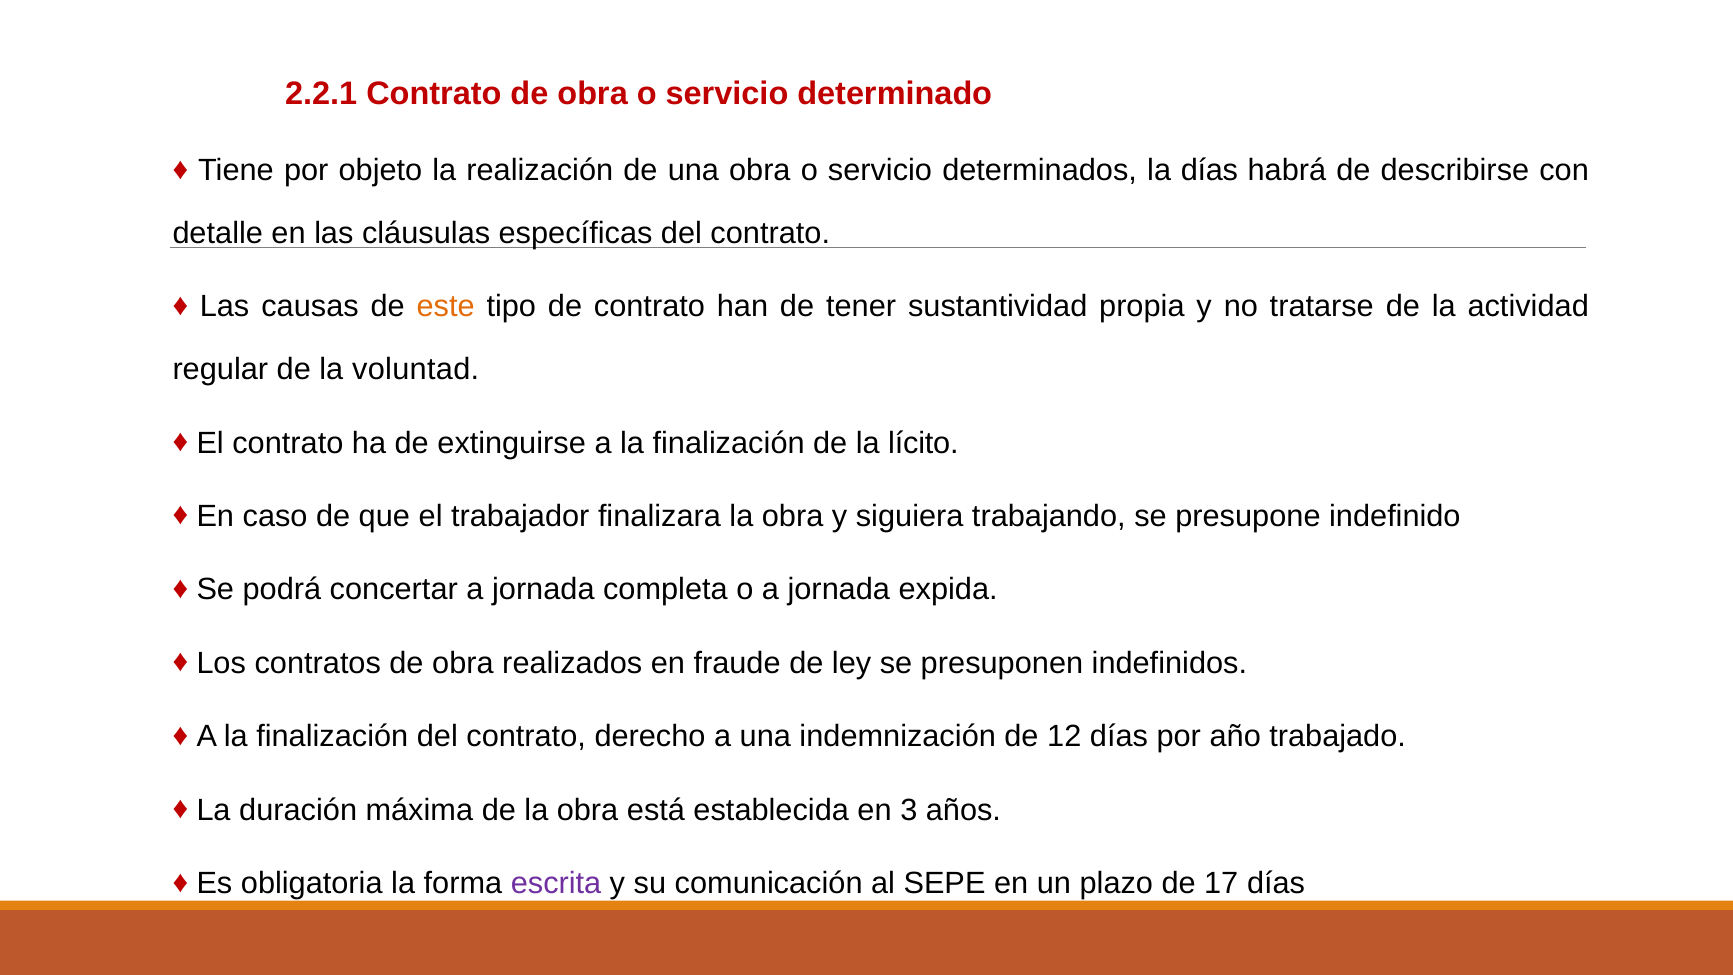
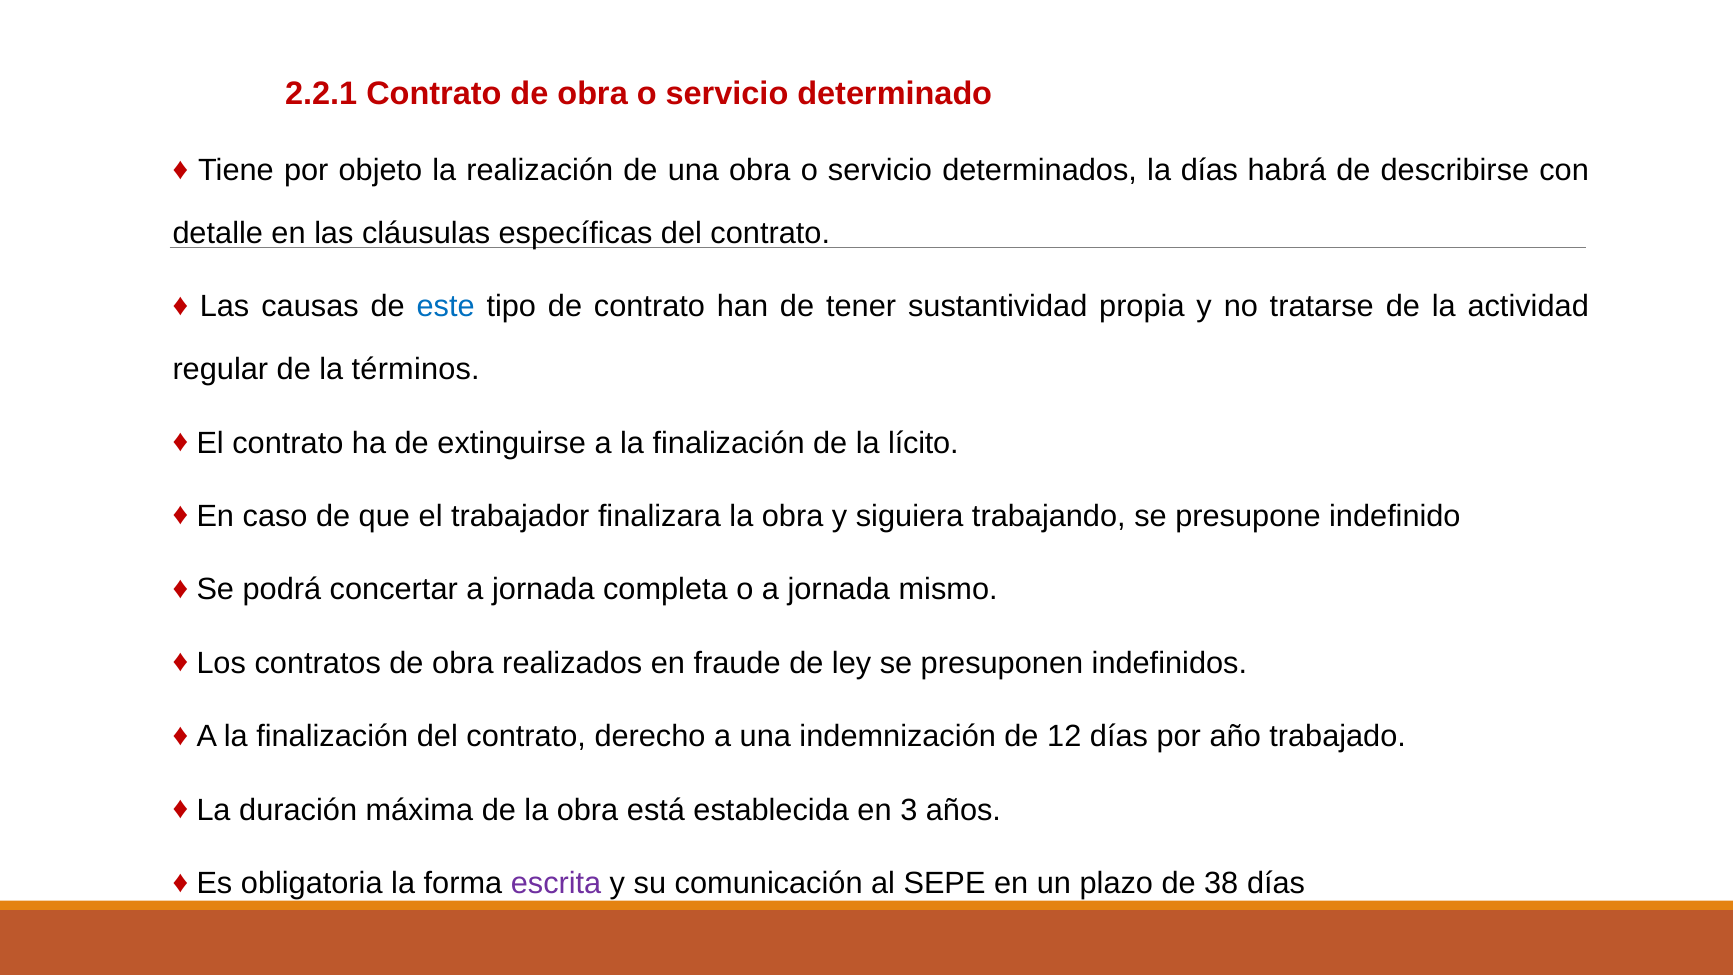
este colour: orange -> blue
voluntad: voluntad -> términos
expida: expida -> mismo
17: 17 -> 38
